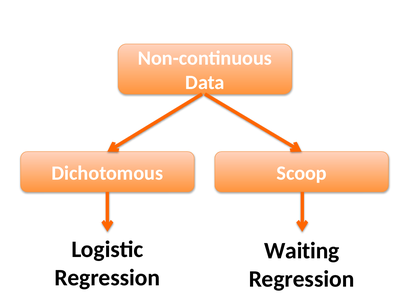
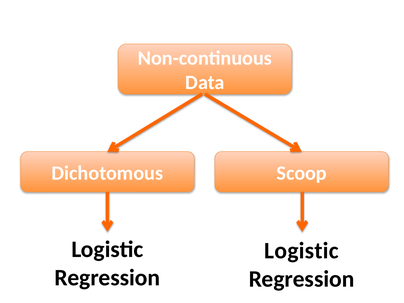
Waiting at (302, 251): Waiting -> Logistic
